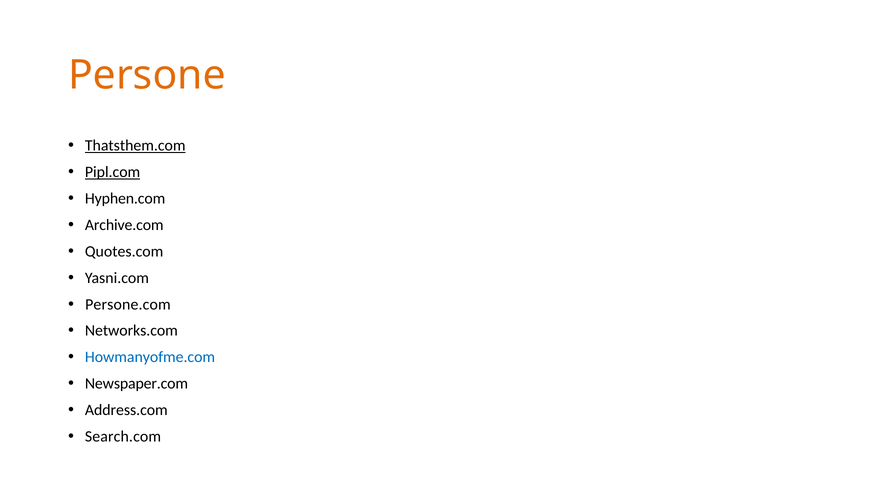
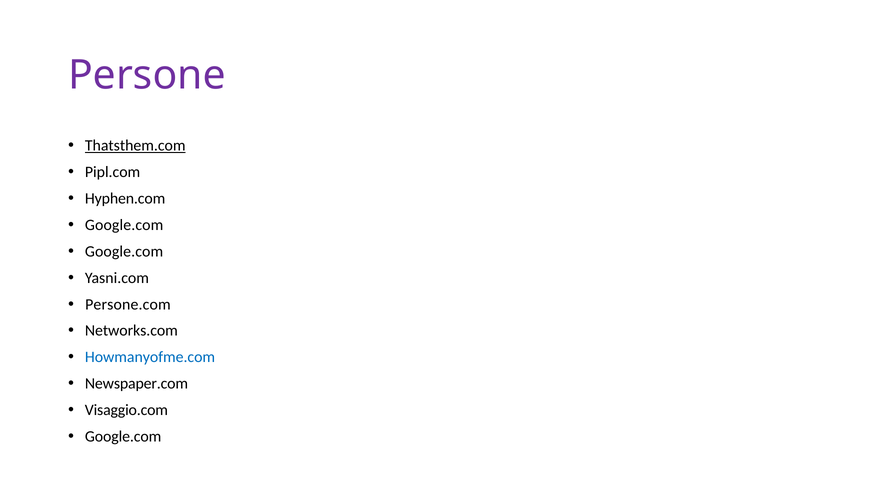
Persone colour: orange -> purple
Pipl.com underline: present -> none
Archive.com at (124, 225): Archive.com -> Google.com
Quotes.com at (124, 251): Quotes.com -> Google.com
Address.com: Address.com -> Visaggio.com
Search.com at (123, 436): Search.com -> Google.com
